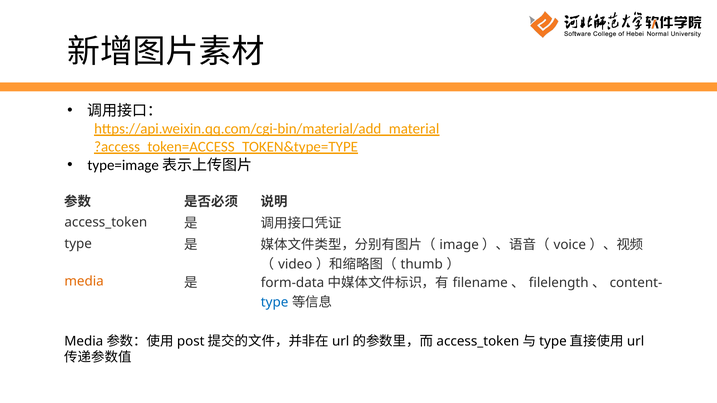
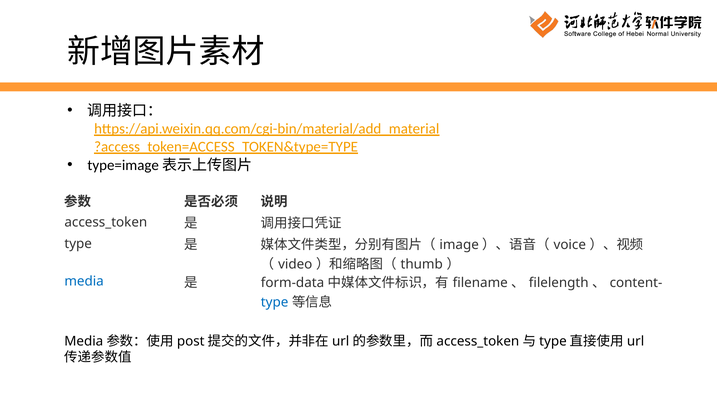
media colour: orange -> blue
